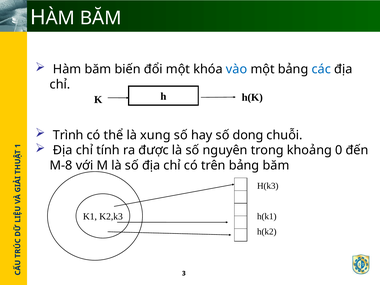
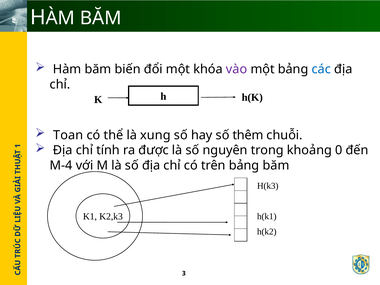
vào colour: blue -> purple
Trình: Trình -> Toan
dong: dong -> thêm
M-8: M-8 -> M-4
